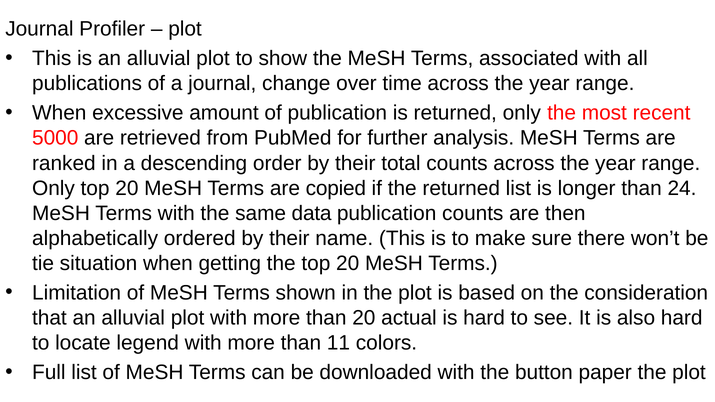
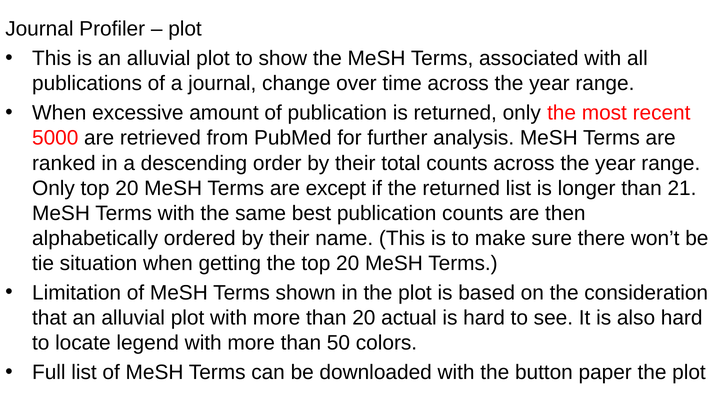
copied: copied -> except
24: 24 -> 21
data: data -> best
11: 11 -> 50
